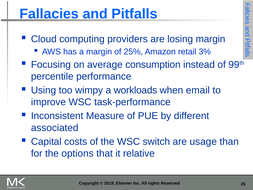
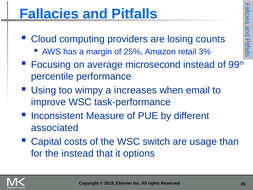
losing margin: margin -> counts
consumption: consumption -> microsecond
workloads: workloads -> increases
the options: options -> instead
relative: relative -> options
